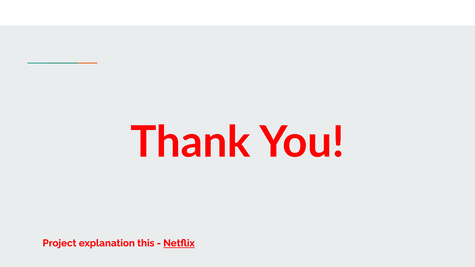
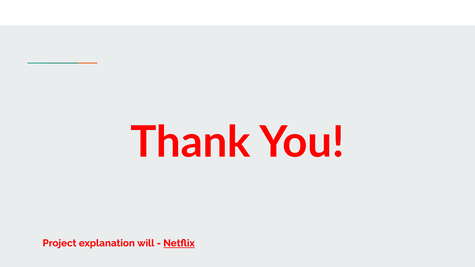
this: this -> will
